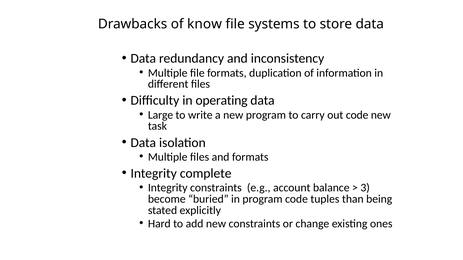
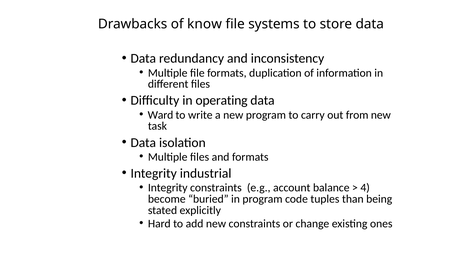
Large: Large -> Ward
out code: code -> from
complete: complete -> industrial
3: 3 -> 4
